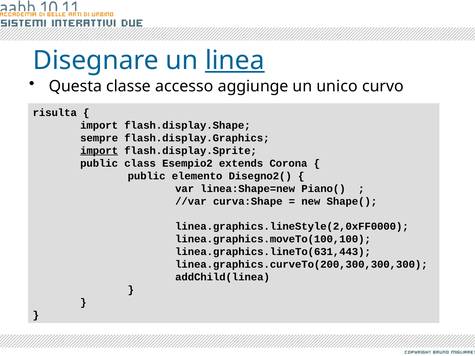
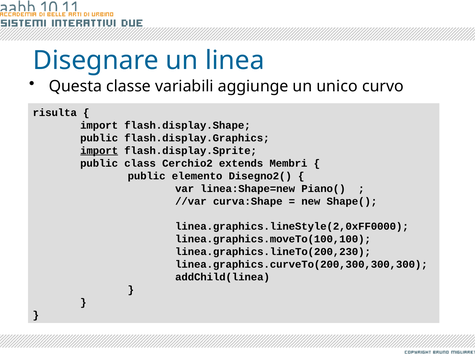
linea underline: present -> none
accesso: accesso -> variabili
sempre at (99, 138): sempre -> public
Esempio2: Esempio2 -> Cerchio2
Corona: Corona -> Membri
linea.graphics.lineTo(631,443: linea.graphics.lineTo(631,443 -> linea.graphics.lineTo(200,230
